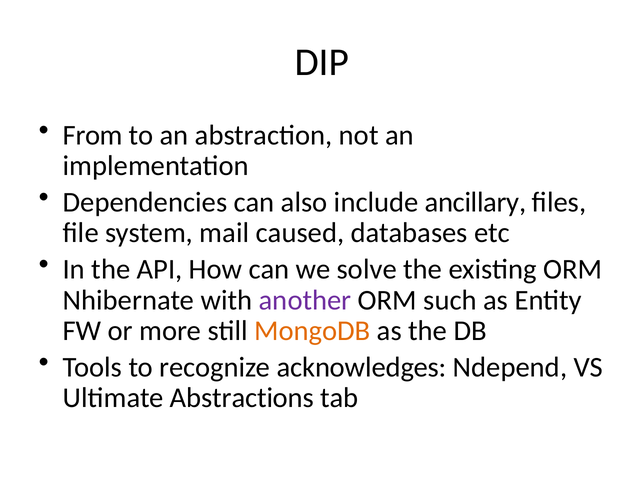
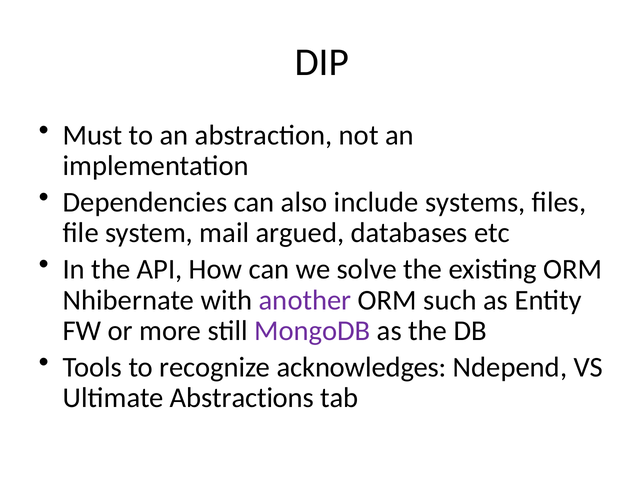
From: From -> Must
ancillary: ancillary -> systems
caused: caused -> argued
MongoDB colour: orange -> purple
